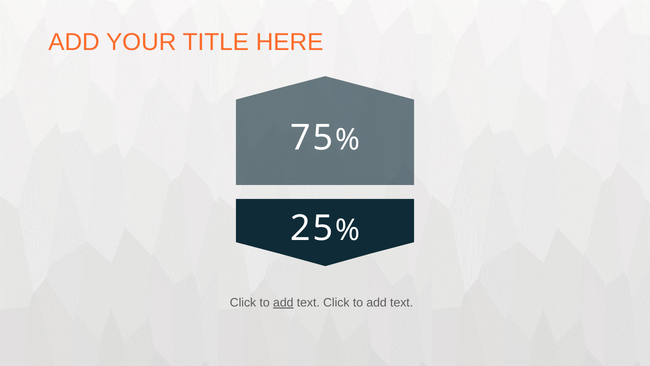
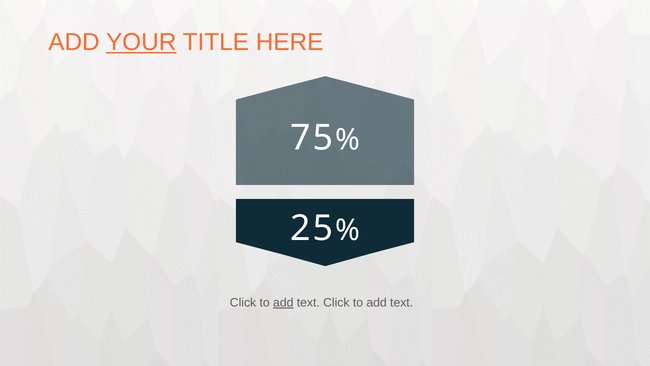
YOUR underline: none -> present
